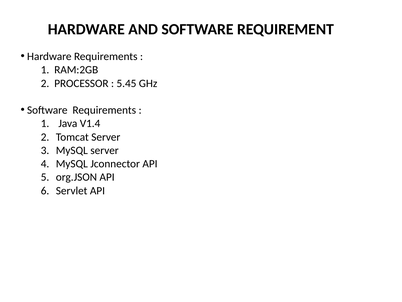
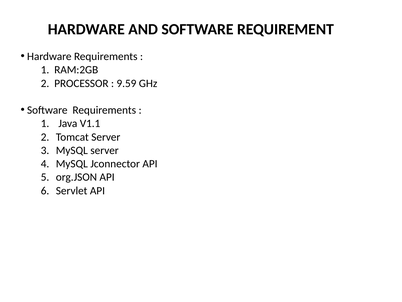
5.45: 5.45 -> 9.59
V1.4: V1.4 -> V1.1
